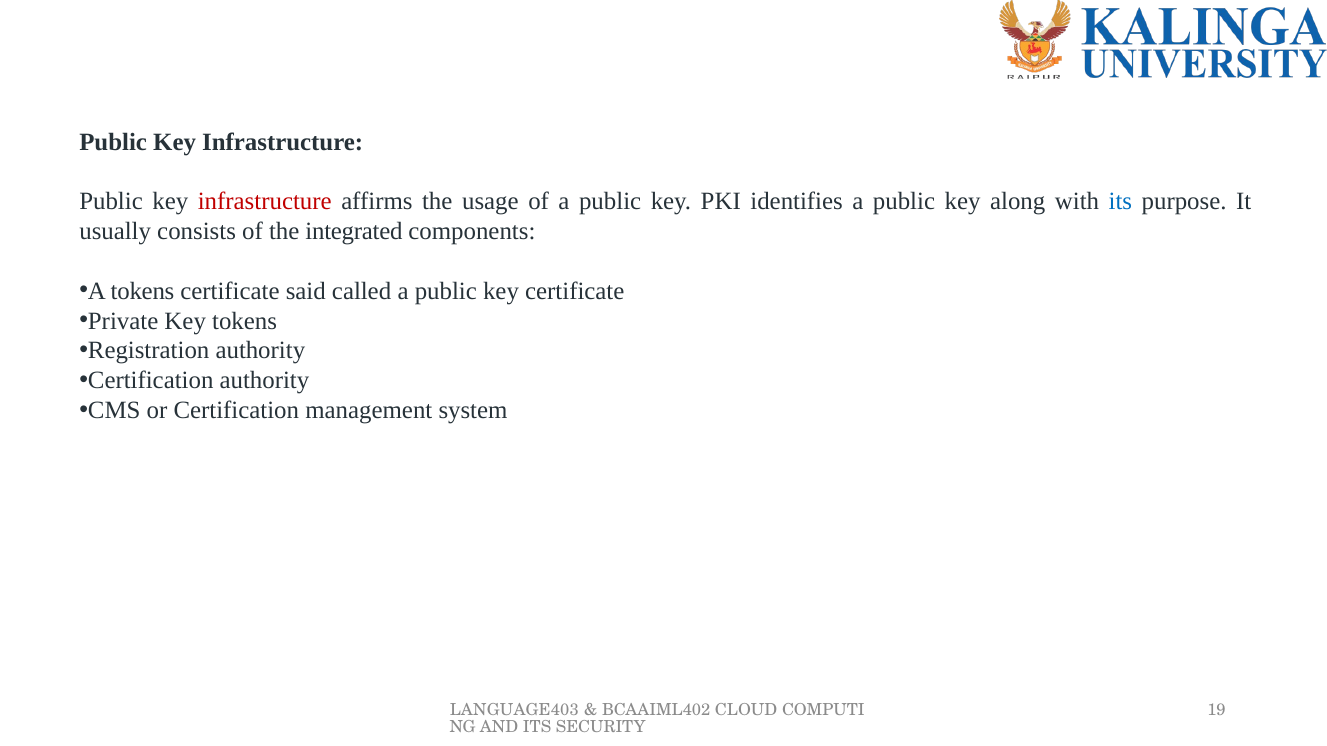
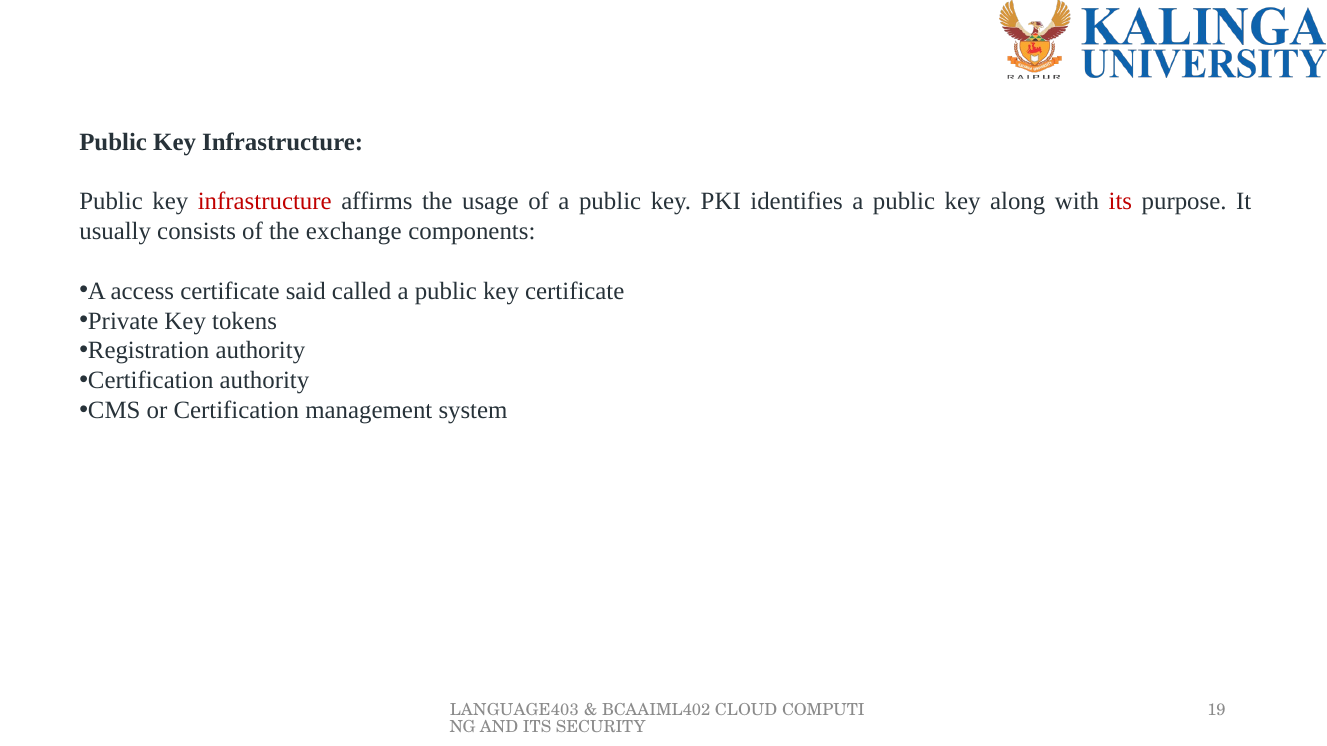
its at (1120, 202) colour: blue -> red
integrated: integrated -> exchange
A tokens: tokens -> access
